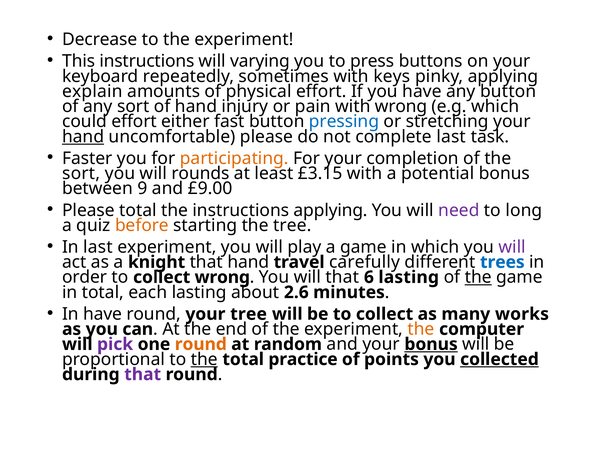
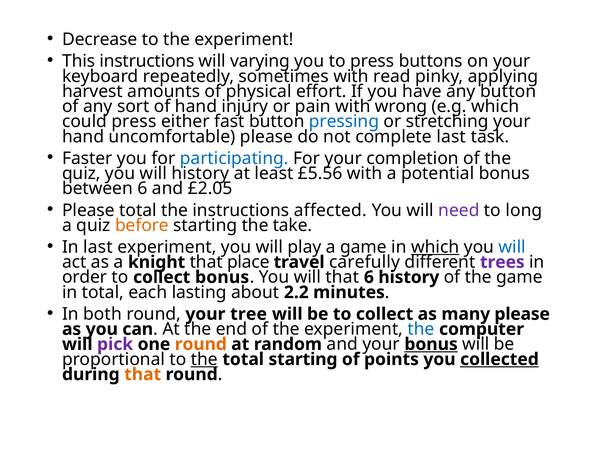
keys: keys -> read
explain: explain -> harvest
could effort: effort -> press
hand at (83, 136) underline: present -> none
participating colour: orange -> blue
sort at (81, 173): sort -> quiz
will rounds: rounds -> history
£3.15: £3.15 -> £5.56
between 9: 9 -> 6
£9.00: £9.00 -> £2.05
instructions applying: applying -> affected
the tree: tree -> take
which at (435, 247) underline: none -> present
will at (512, 247) colour: purple -> blue
that hand: hand -> place
trees colour: blue -> purple
collect wrong: wrong -> bonus
6 lasting: lasting -> history
the at (478, 277) underline: present -> none
2.6: 2.6 -> 2.2
In have: have -> both
many works: works -> please
the at (421, 329) colour: orange -> blue
total practice: practice -> starting
that at (143, 374) colour: purple -> orange
